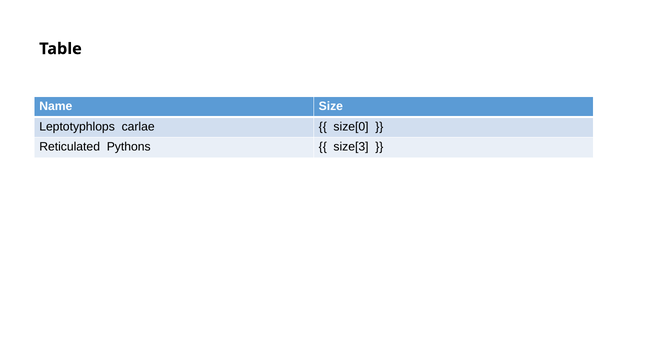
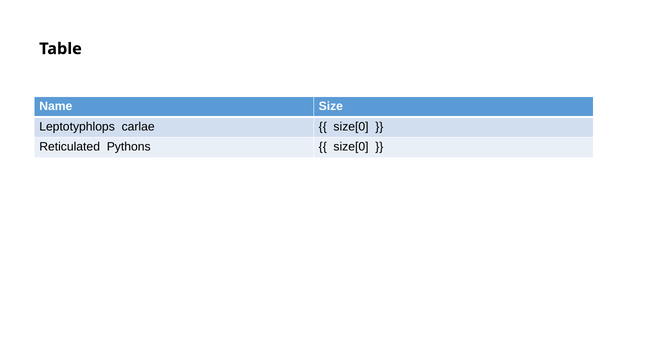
size[3 at (351, 147): size[3 -> size[0
